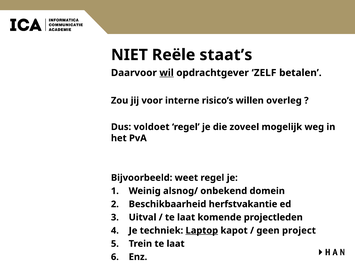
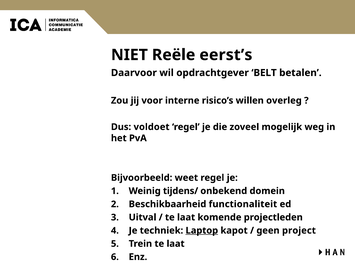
staat’s: staat’s -> eerst’s
wil underline: present -> none
ZELF: ZELF -> BELT
alsnog/: alsnog/ -> tijdens/
herfstvakantie: herfstvakantie -> functionaliteit
